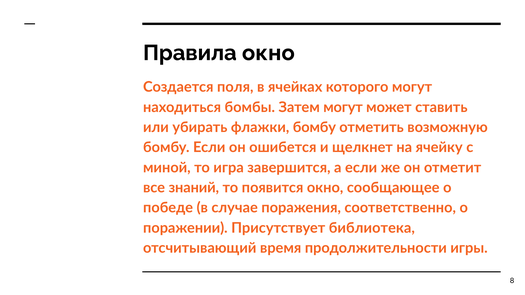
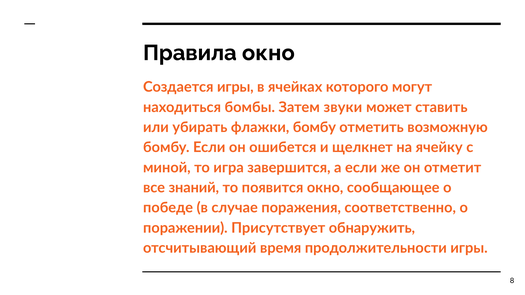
Создается поля: поля -> игры
Затем могут: могут -> звуки
библиотека: библиотека -> обнаружить
